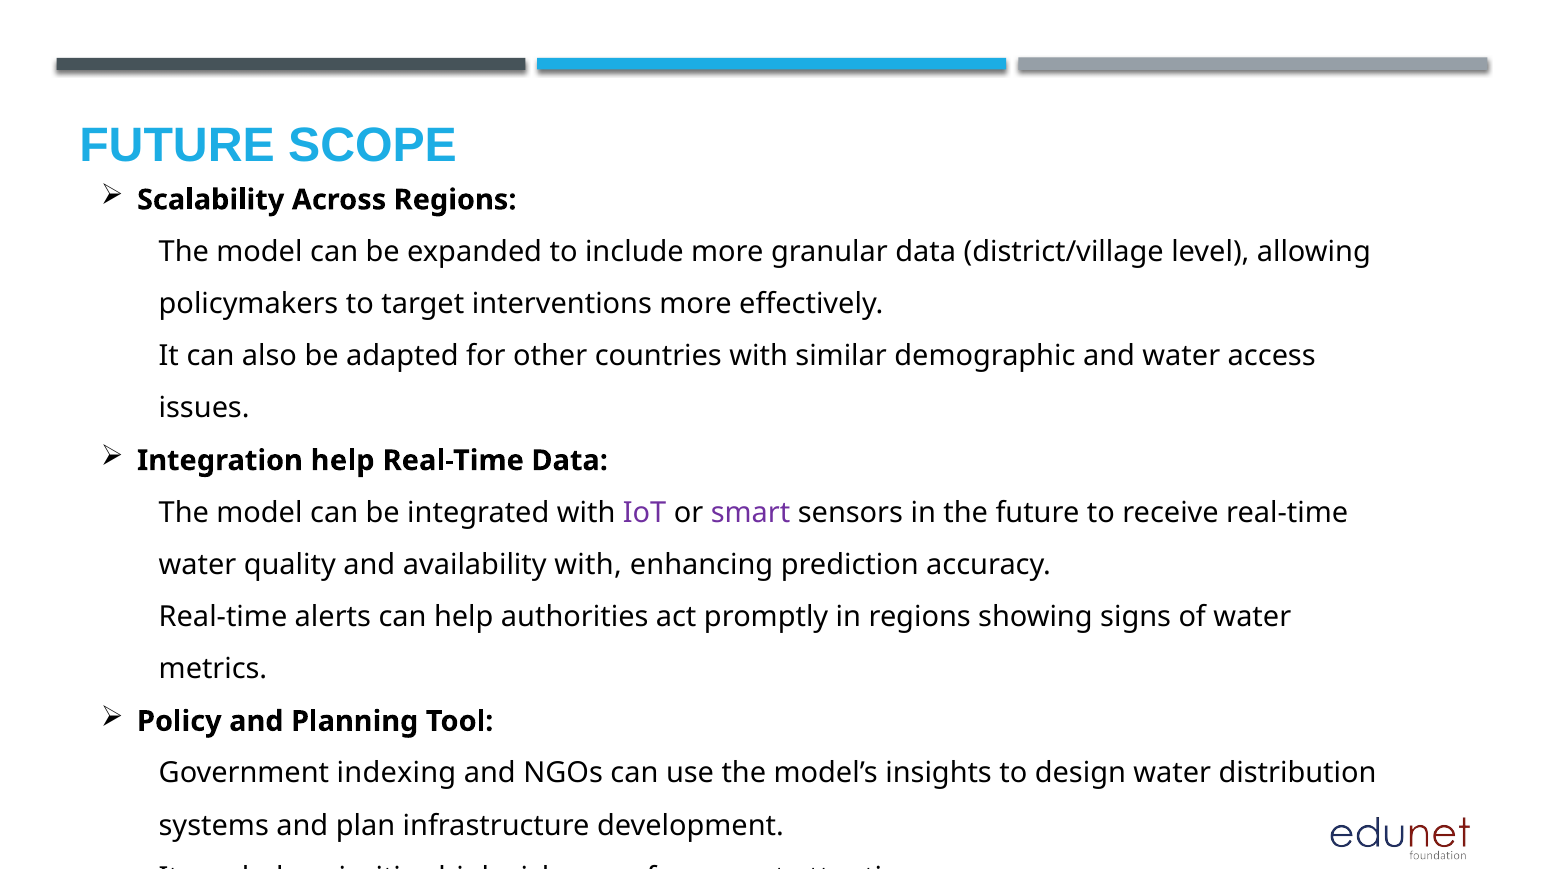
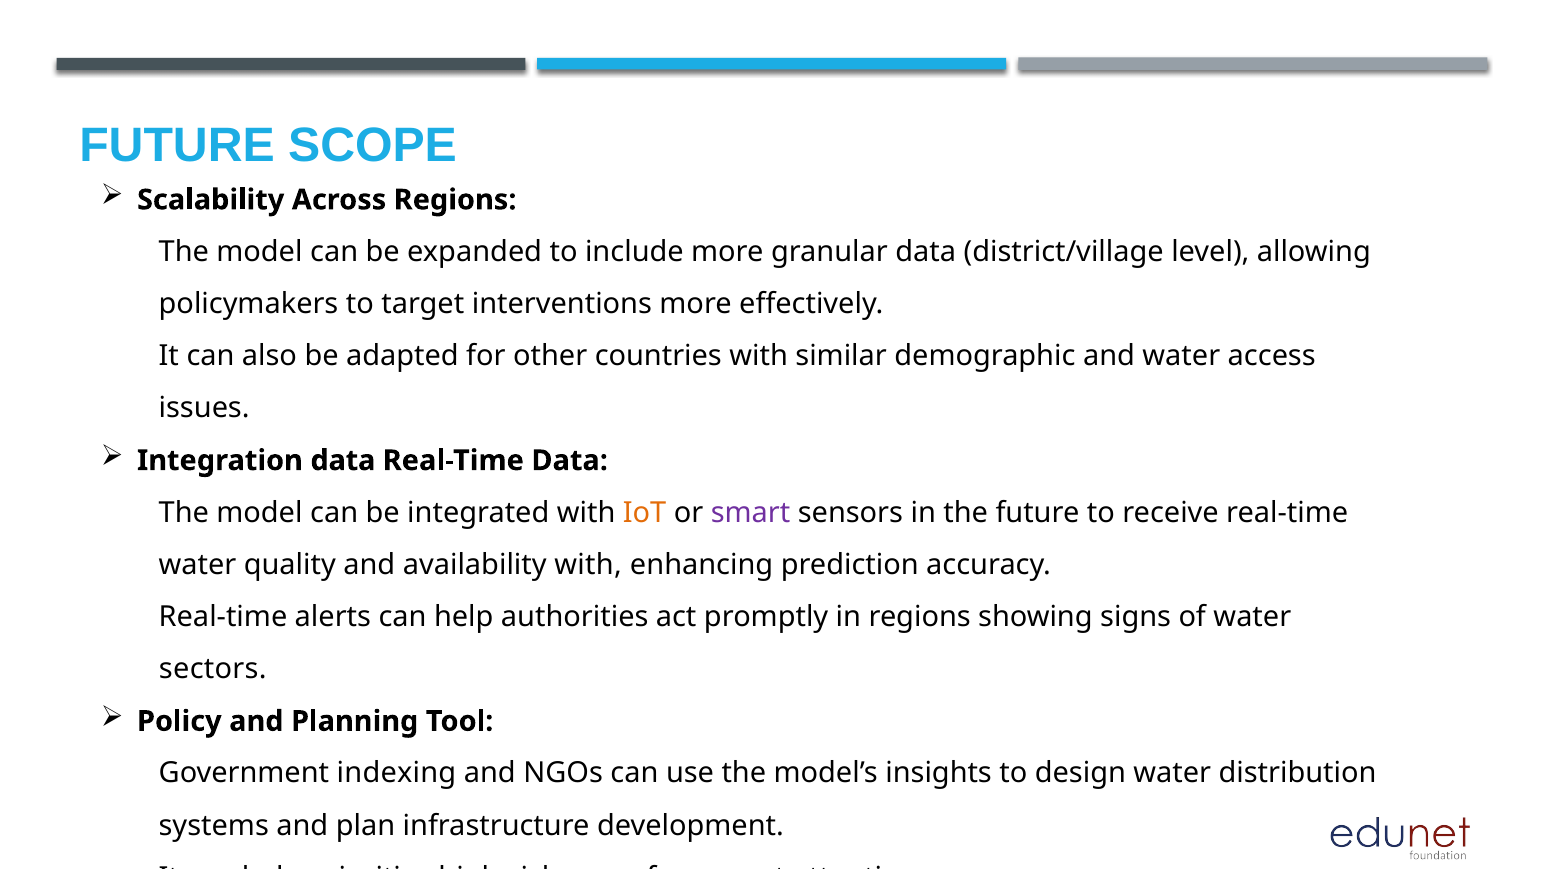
Integration help: help -> data
IoT colour: purple -> orange
metrics: metrics -> sectors
